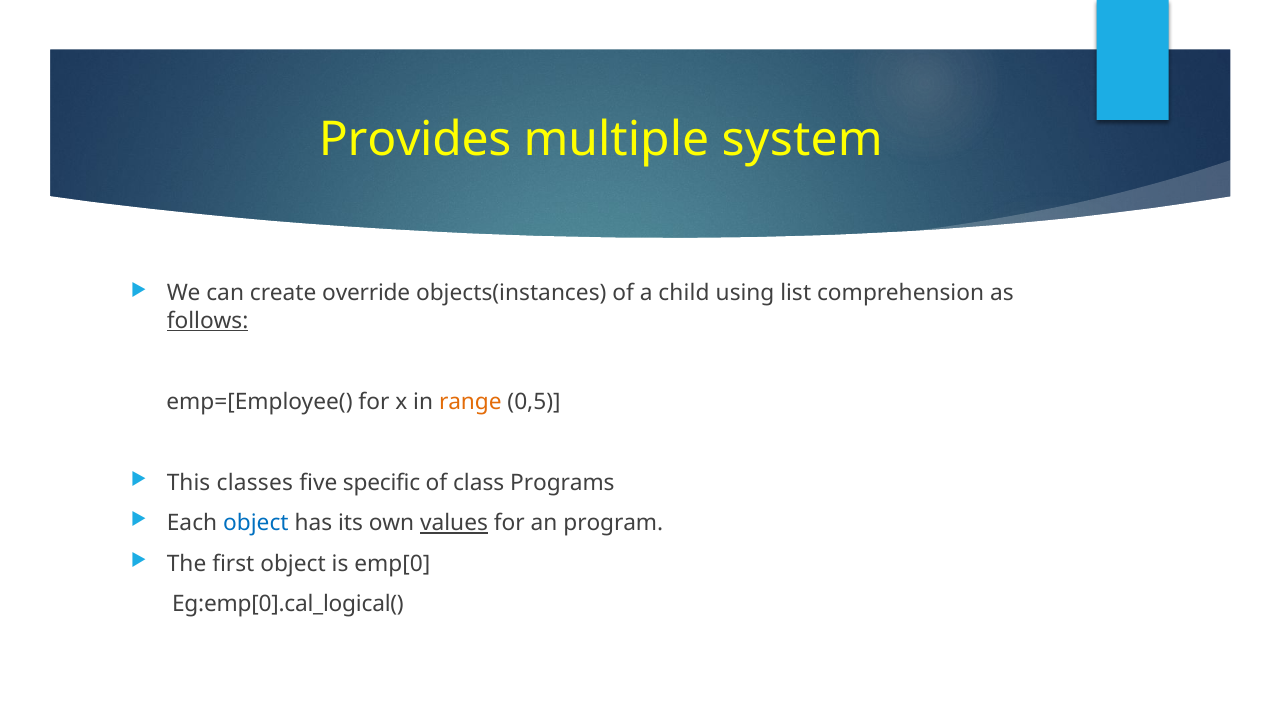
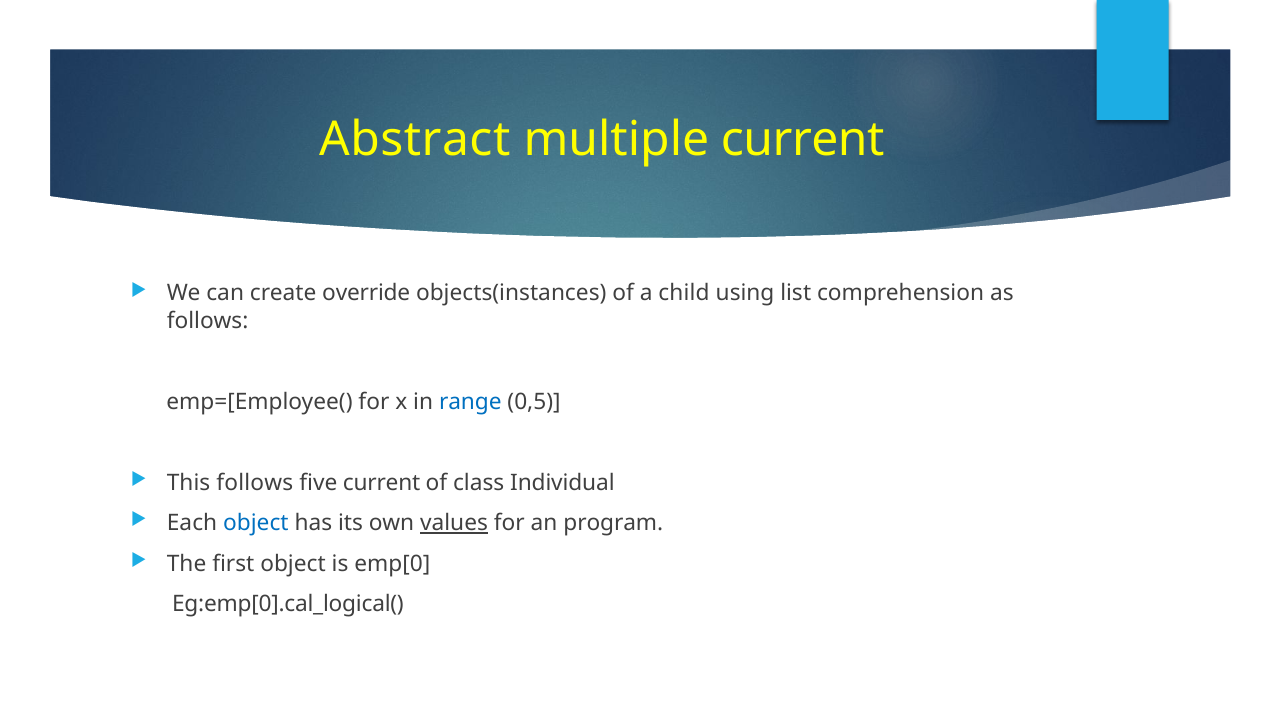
Provides: Provides -> Abstract
multiple system: system -> current
follows at (208, 321) underline: present -> none
range colour: orange -> blue
This classes: classes -> follows
five specific: specific -> current
Programs: Programs -> Individual
